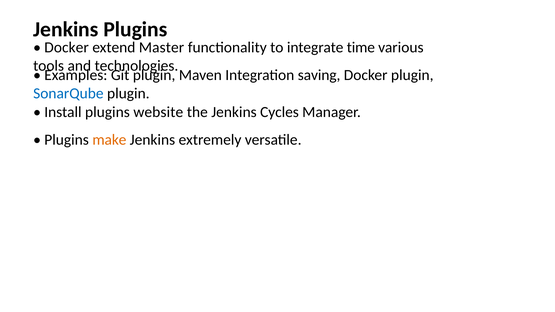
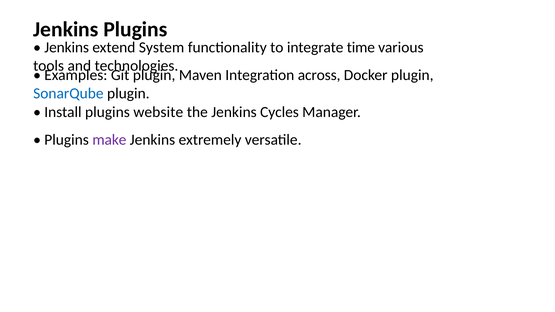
Docker at (67, 47): Docker -> Jenkins
Master: Master -> System
saving: saving -> across
make colour: orange -> purple
